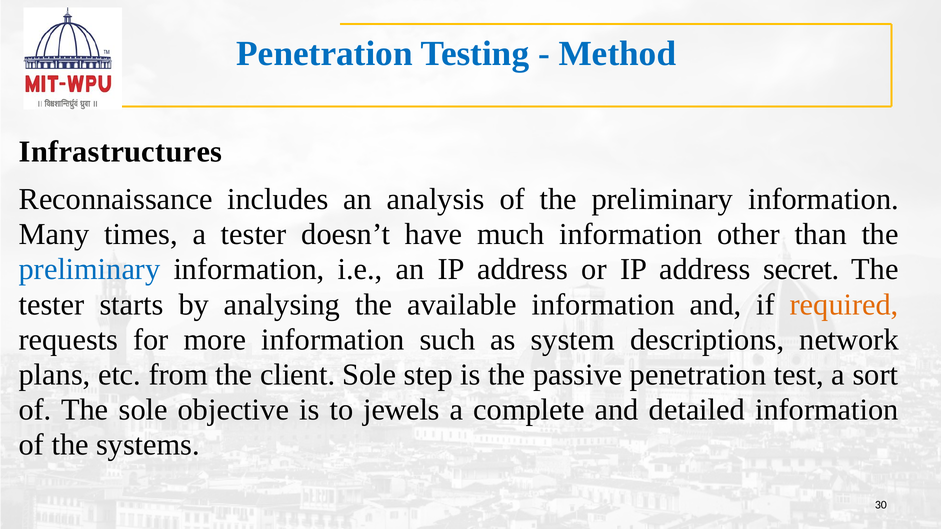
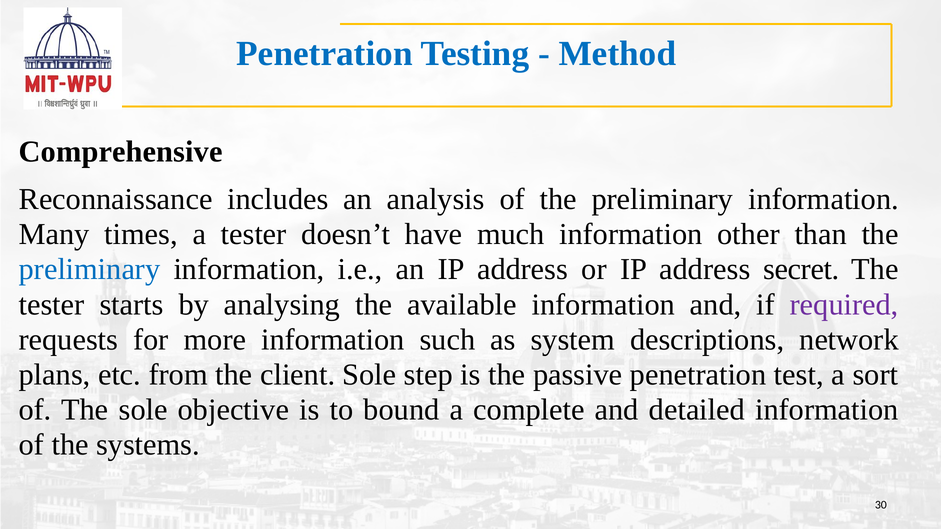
Infrastructures: Infrastructures -> Comprehensive
required colour: orange -> purple
jewels: jewels -> bound
